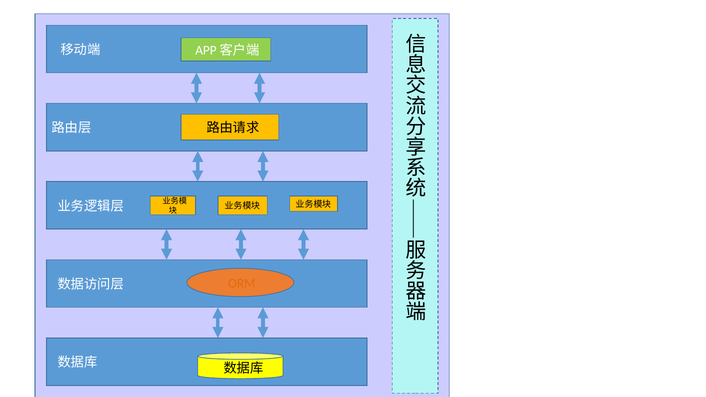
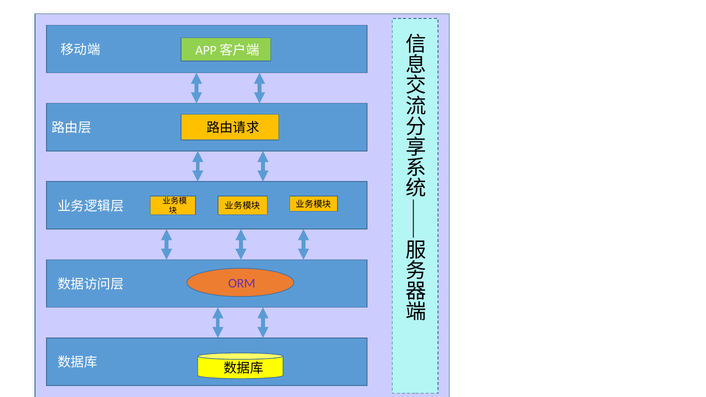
ORM colour: orange -> purple
